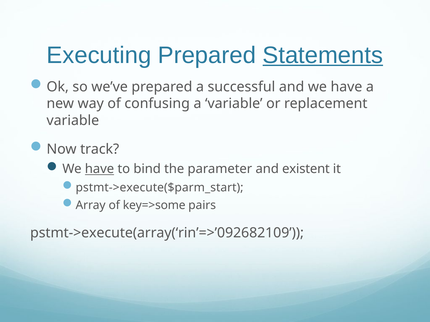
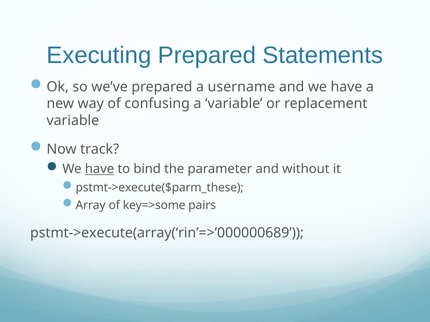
Statements underline: present -> none
successful: successful -> username
existent: existent -> without
pstmt->execute($parm_start: pstmt->execute($parm_start -> pstmt->execute($parm_these
pstmt->execute(array(‘rin’=>’092682109: pstmt->execute(array(‘rin’=>’092682109 -> pstmt->execute(array(‘rin’=>’000000689
